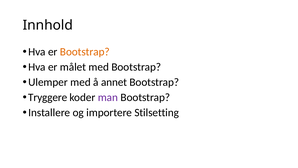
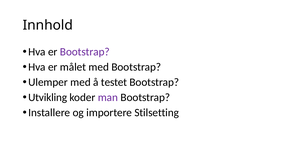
Bootstrap at (85, 52) colour: orange -> purple
annet: annet -> testet
Tryggere: Tryggere -> Utvikling
